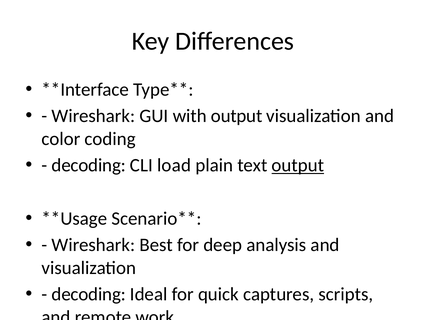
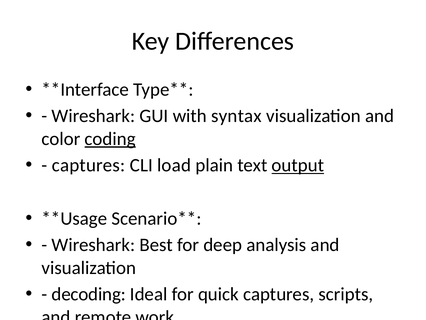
with output: output -> syntax
coding underline: none -> present
decoding at (89, 165): decoding -> captures
